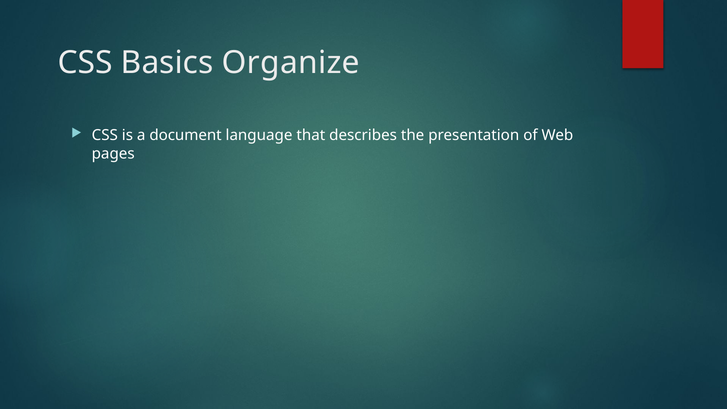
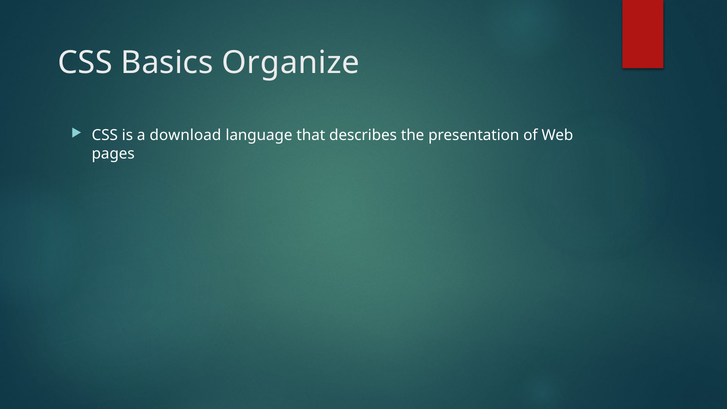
document: document -> download
